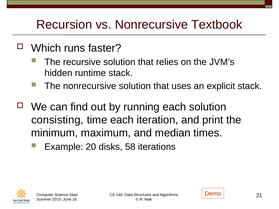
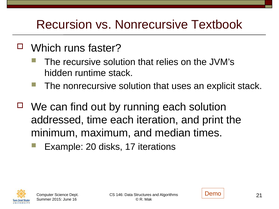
consisting: consisting -> addressed
58: 58 -> 17
